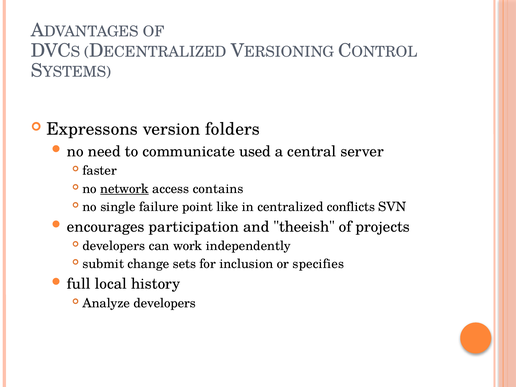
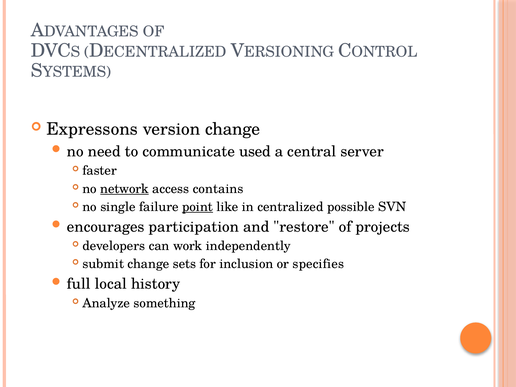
version folders: folders -> change
point underline: none -> present
conflicts: conflicts -> possible
theeish: theeish -> restore
Analyze developers: developers -> something
